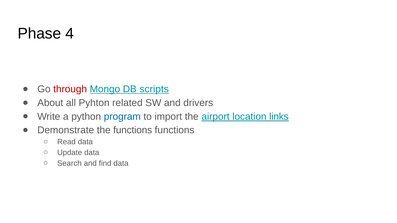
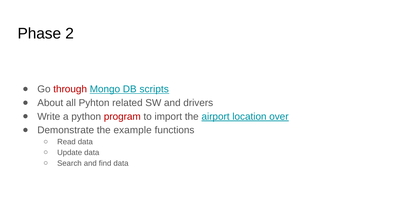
4: 4 -> 2
program colour: blue -> red
links: links -> over
the functions: functions -> example
